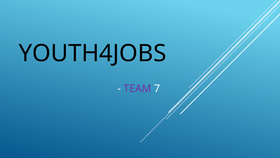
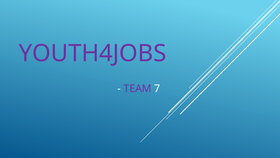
YOUTH4JOBS colour: black -> purple
